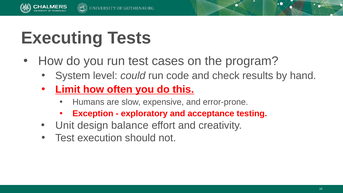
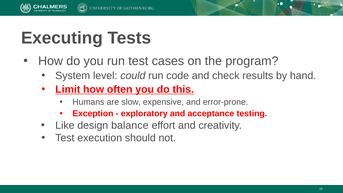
Unit: Unit -> Like
